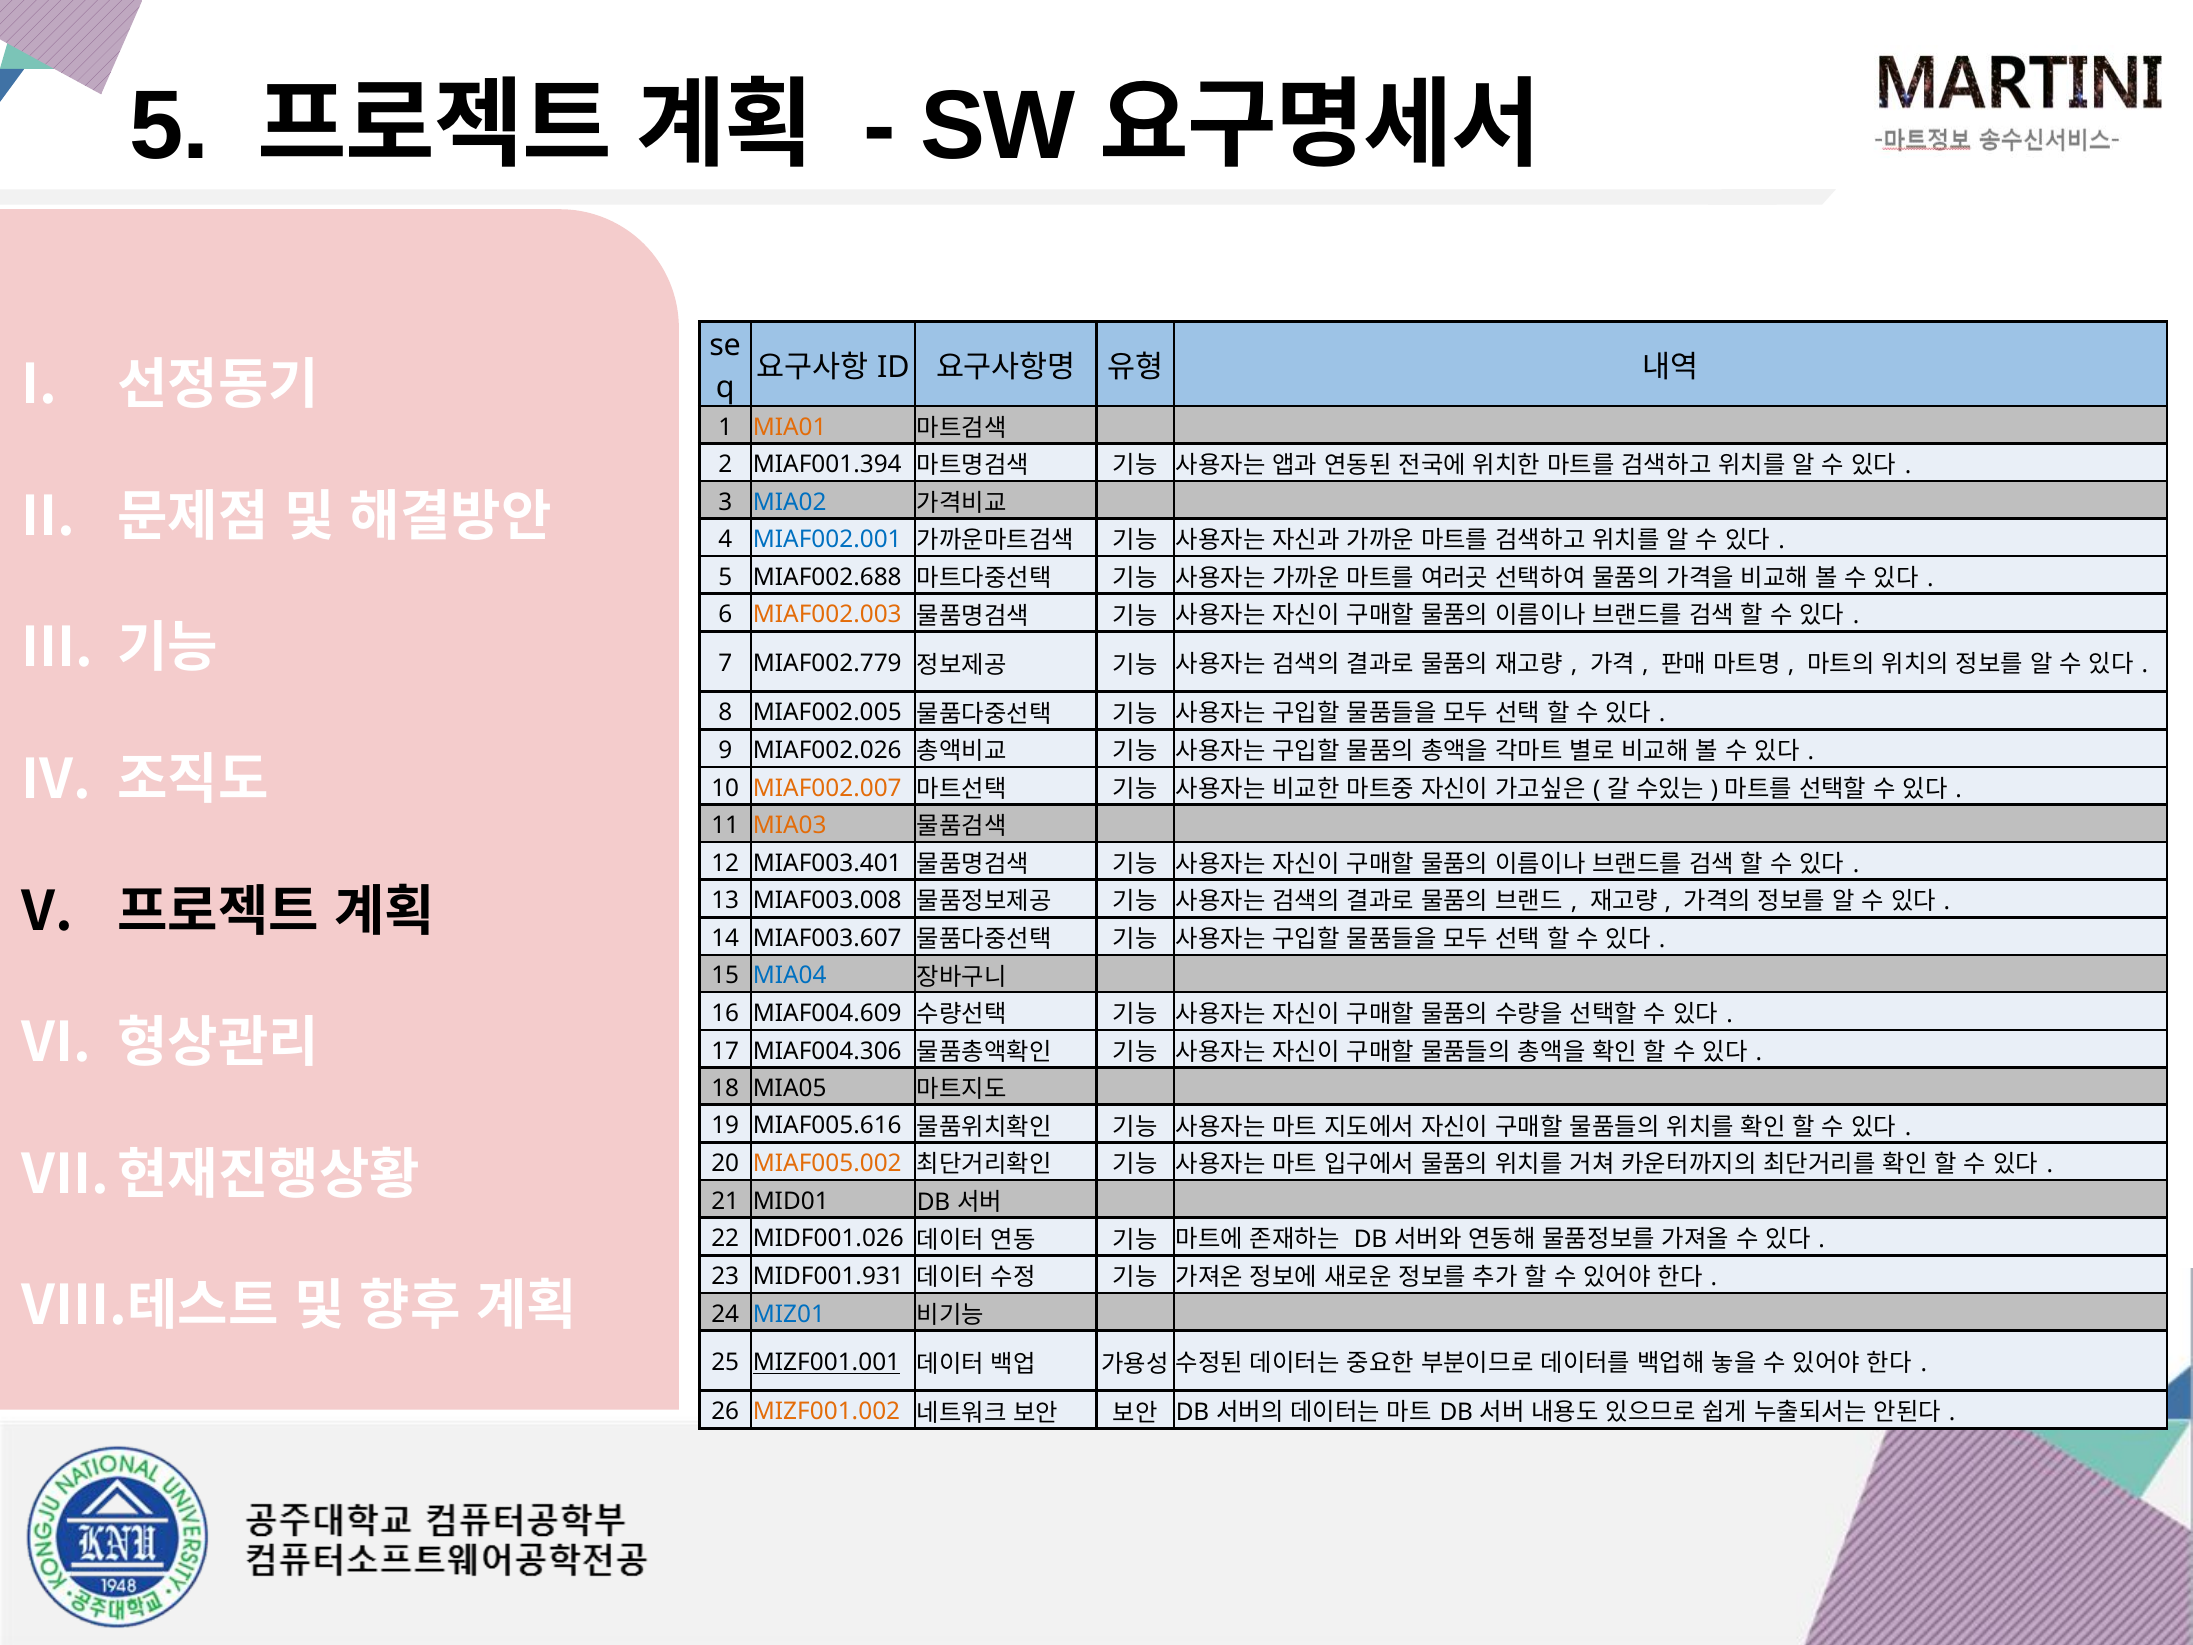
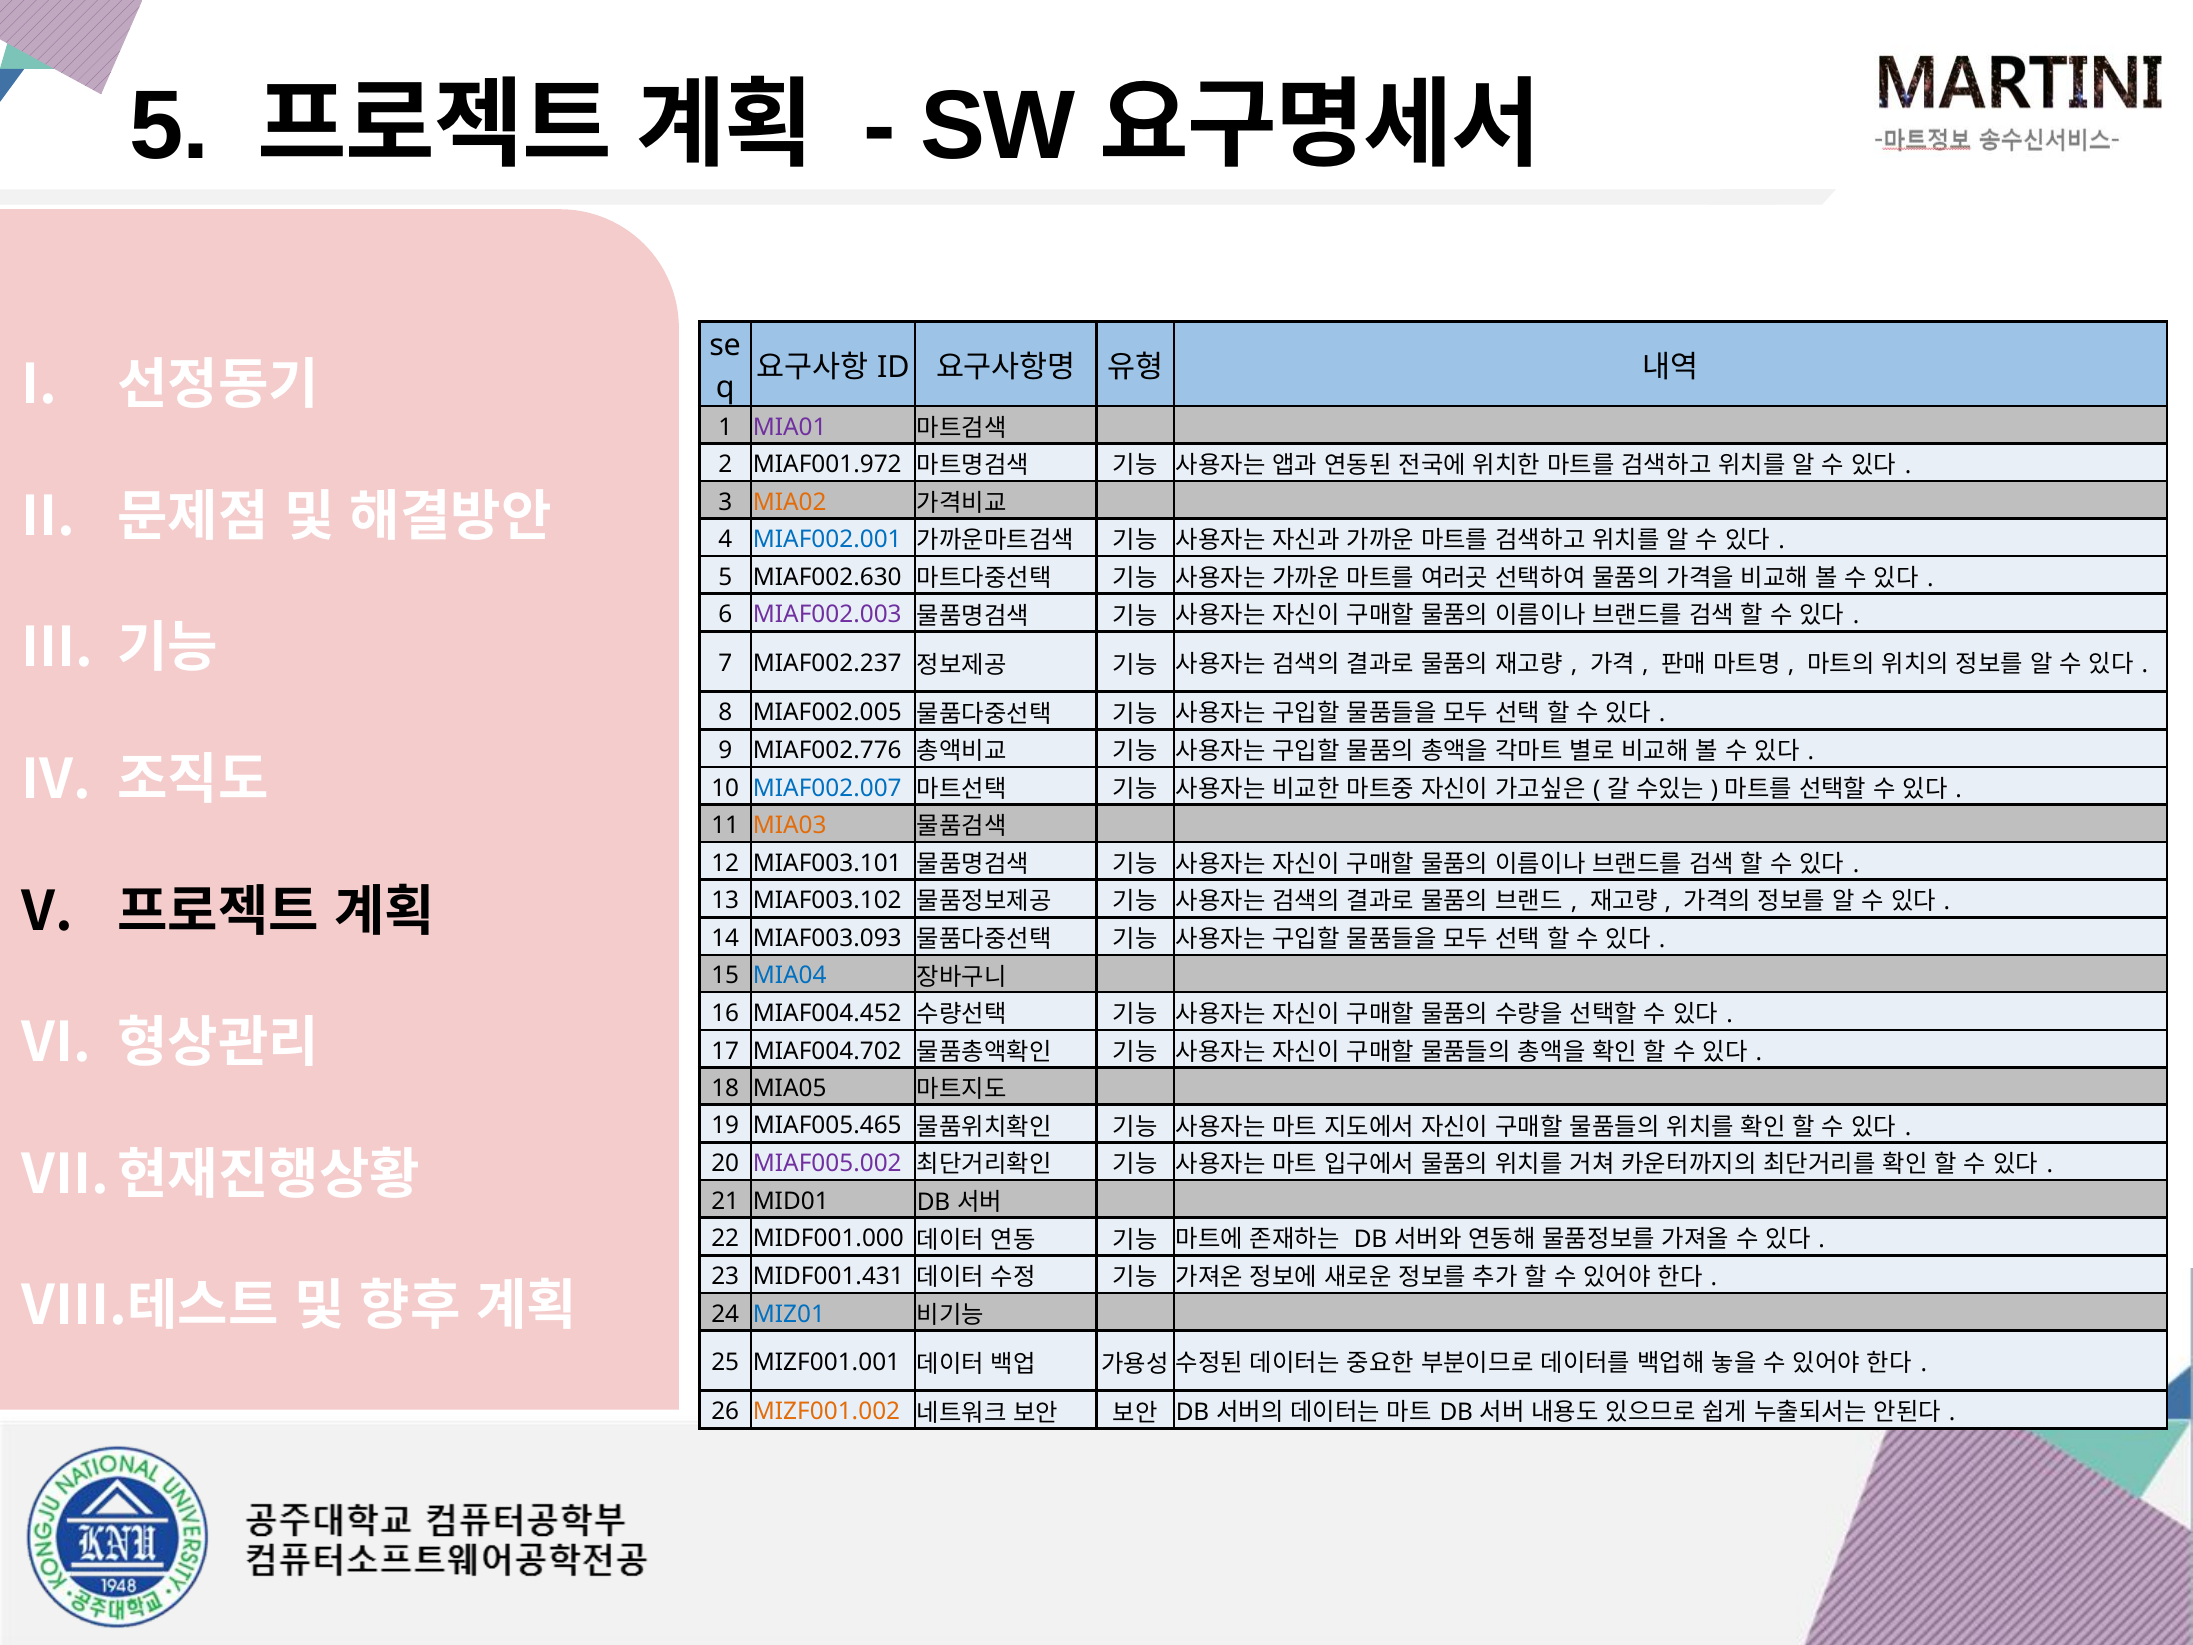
MIA01 colour: orange -> purple
MIAF001.394: MIAF001.394 -> MIAF001.972
MIA02 colour: blue -> orange
MIAF002.688: MIAF002.688 -> MIAF002.630
MIAF002.003 colour: orange -> purple
MIAF002.779: MIAF002.779 -> MIAF002.237
MIAF002.026: MIAF002.026 -> MIAF002.776
MIAF002.007 colour: orange -> blue
MIAF003.401: MIAF003.401 -> MIAF003.101
MIAF003.008: MIAF003.008 -> MIAF003.102
MIAF003.607: MIAF003.607 -> MIAF003.093
MIAF004.609: MIAF004.609 -> MIAF004.452
MIAF004.306: MIAF004.306 -> MIAF004.702
MIAF005.616: MIAF005.616 -> MIAF005.465
MIAF005.002 colour: orange -> purple
MIDF001.026: MIDF001.026 -> MIDF001.000
MIDF001.931: MIDF001.931 -> MIDF001.431
MIZF001.001 underline: present -> none
